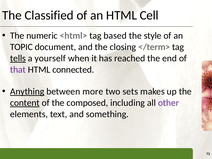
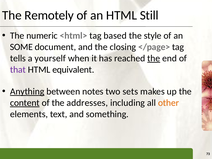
Classified: Classified -> Remotely
Cell: Cell -> Still
TOPIC: TOPIC -> SOME
</term>: </term> -> </page>
tells underline: present -> none
the at (154, 58) underline: none -> present
connected: connected -> equivalent
more: more -> notes
composed: composed -> addresses
other colour: purple -> orange
